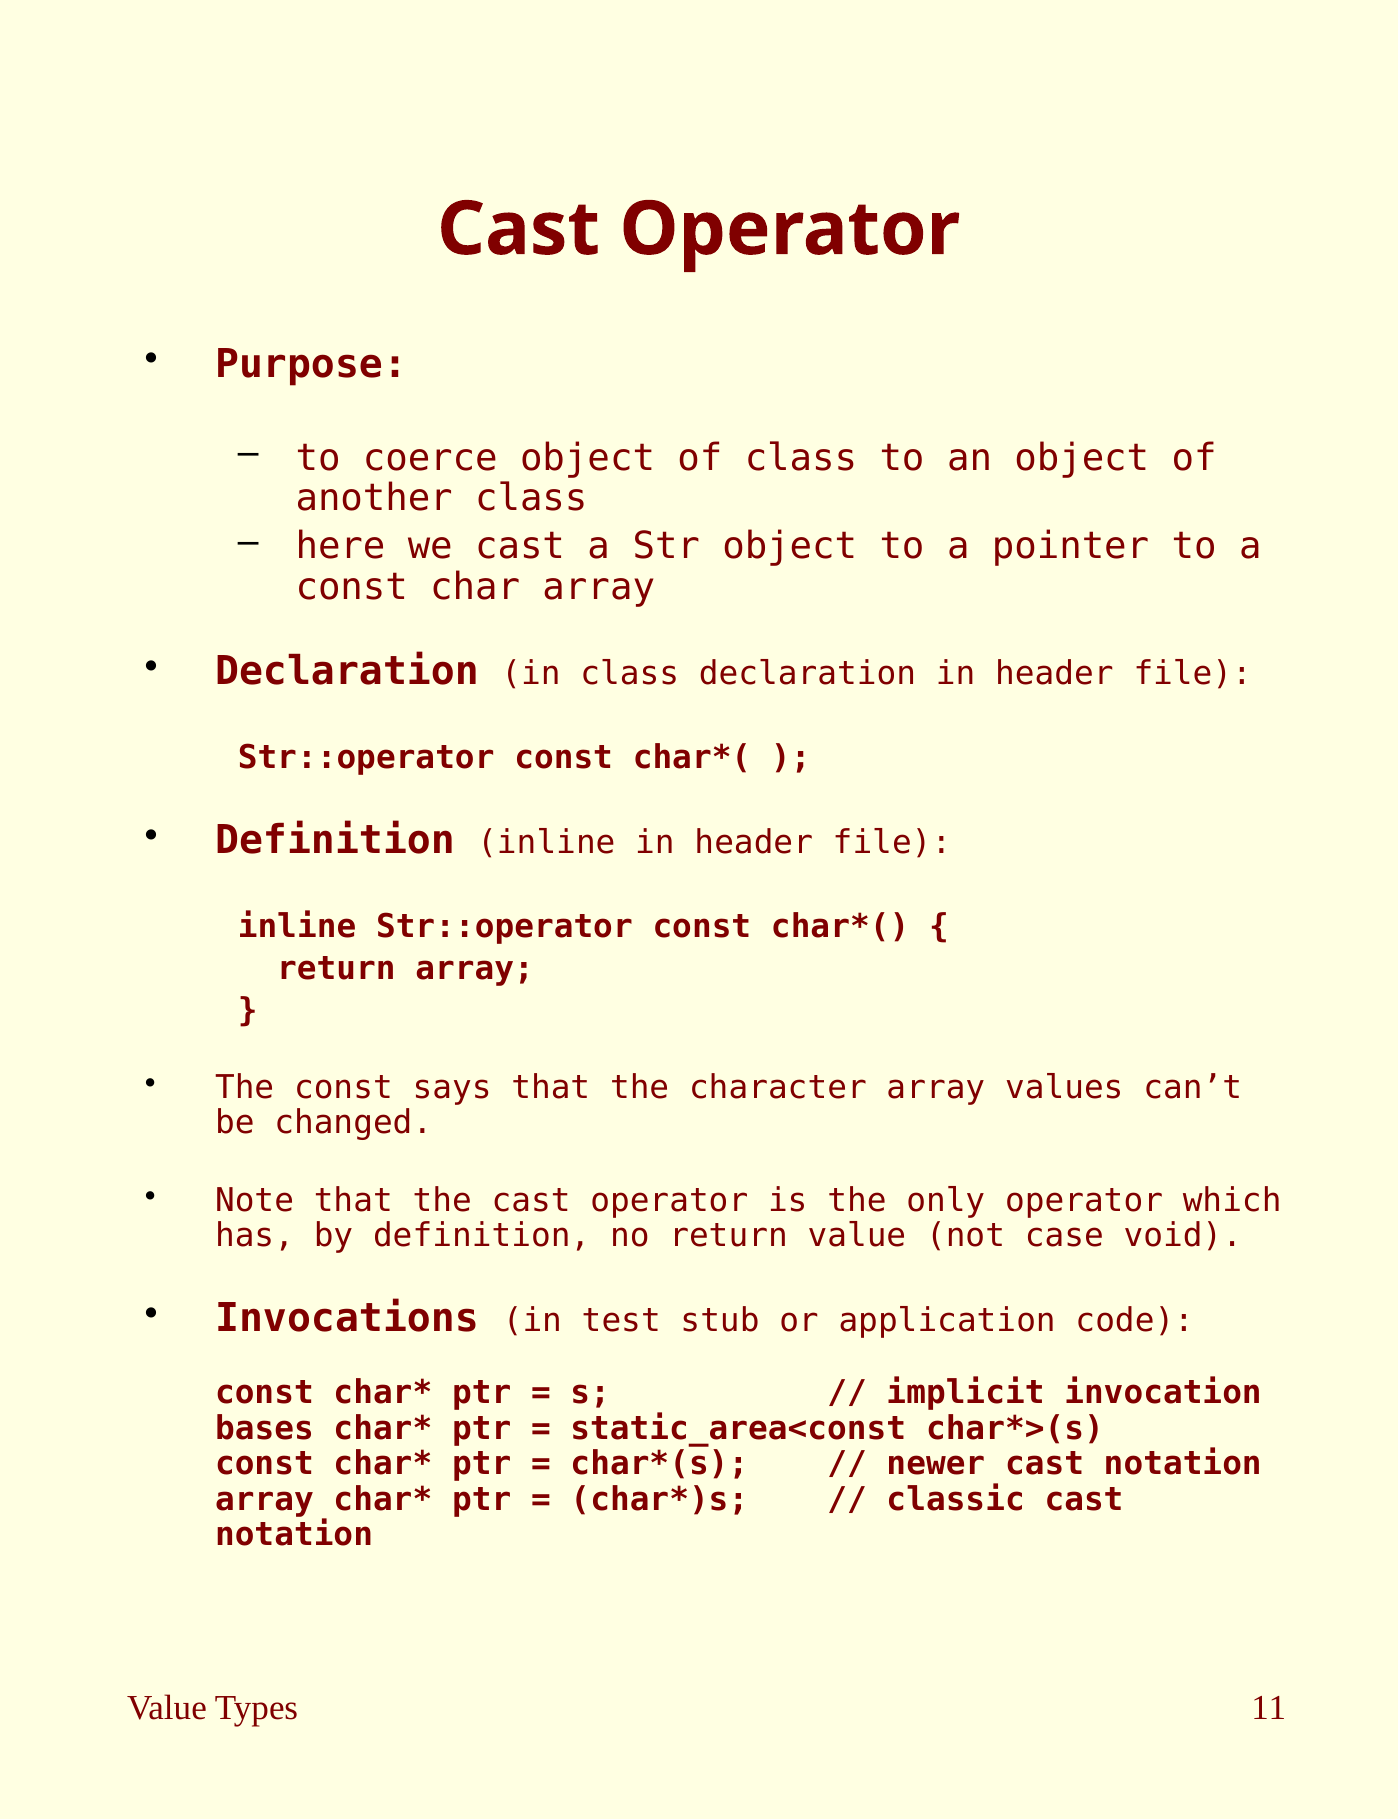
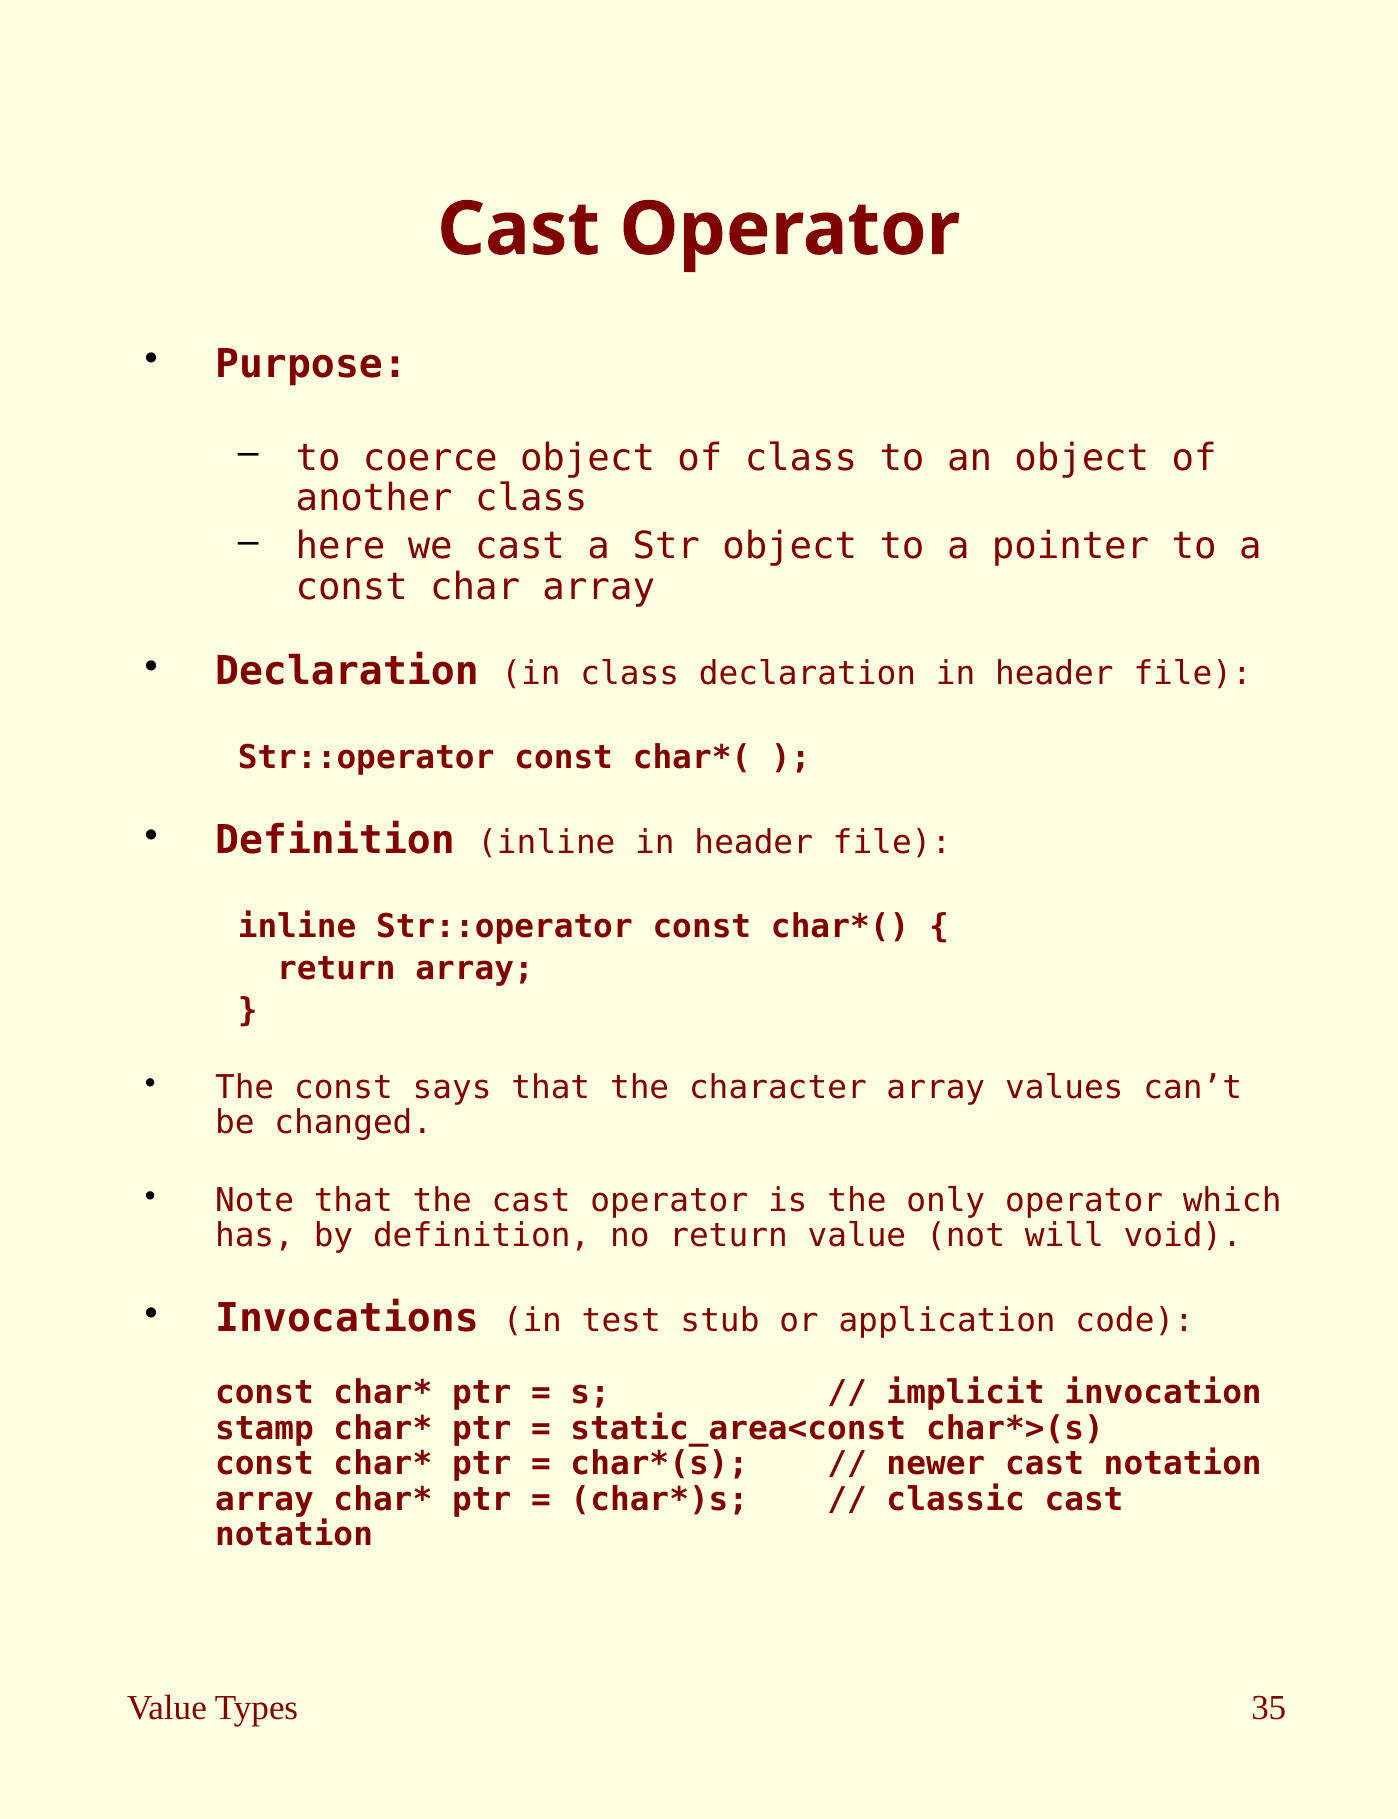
case: case -> will
bases: bases -> stamp
11: 11 -> 35
